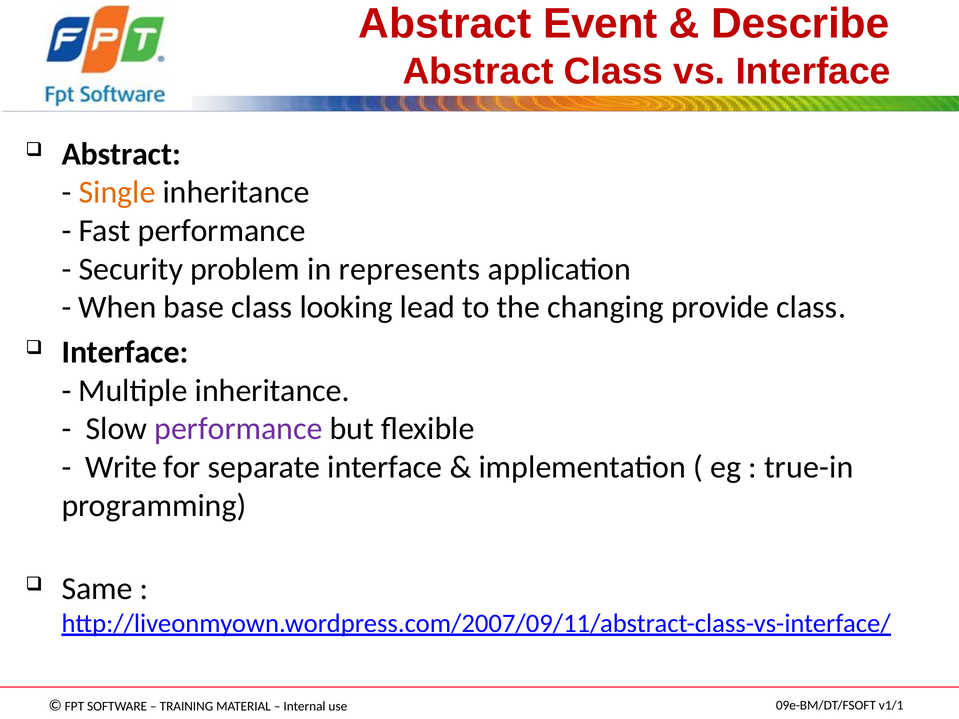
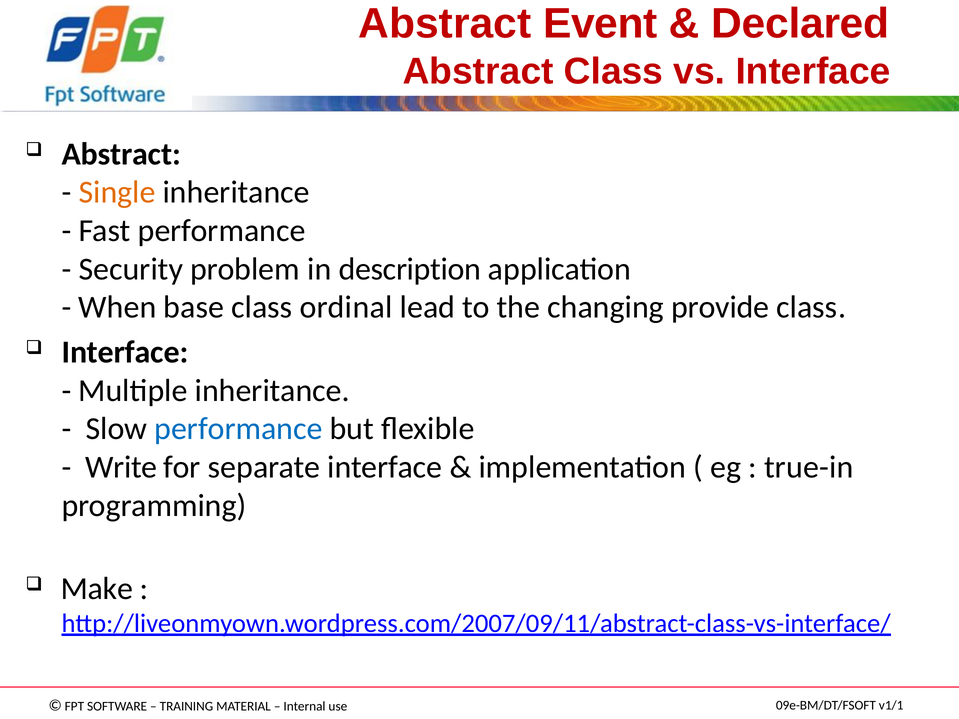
Describe: Describe -> Declared
represents: represents -> description
looking: looking -> ordinal
performance at (238, 429) colour: purple -> blue
Same: Same -> Make
